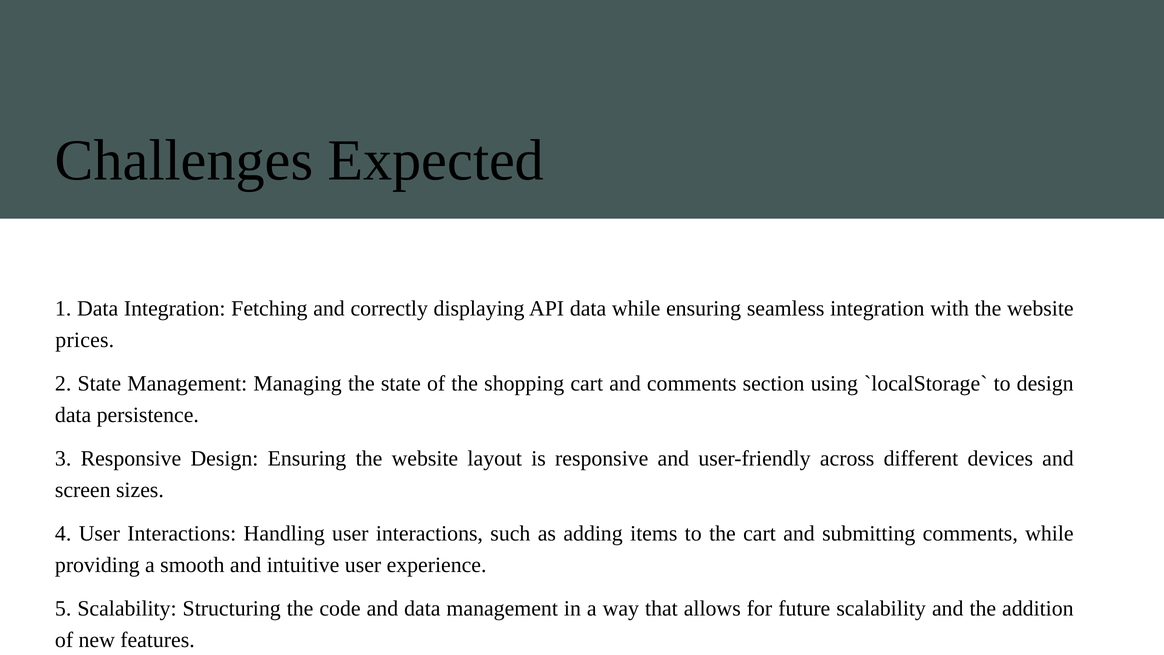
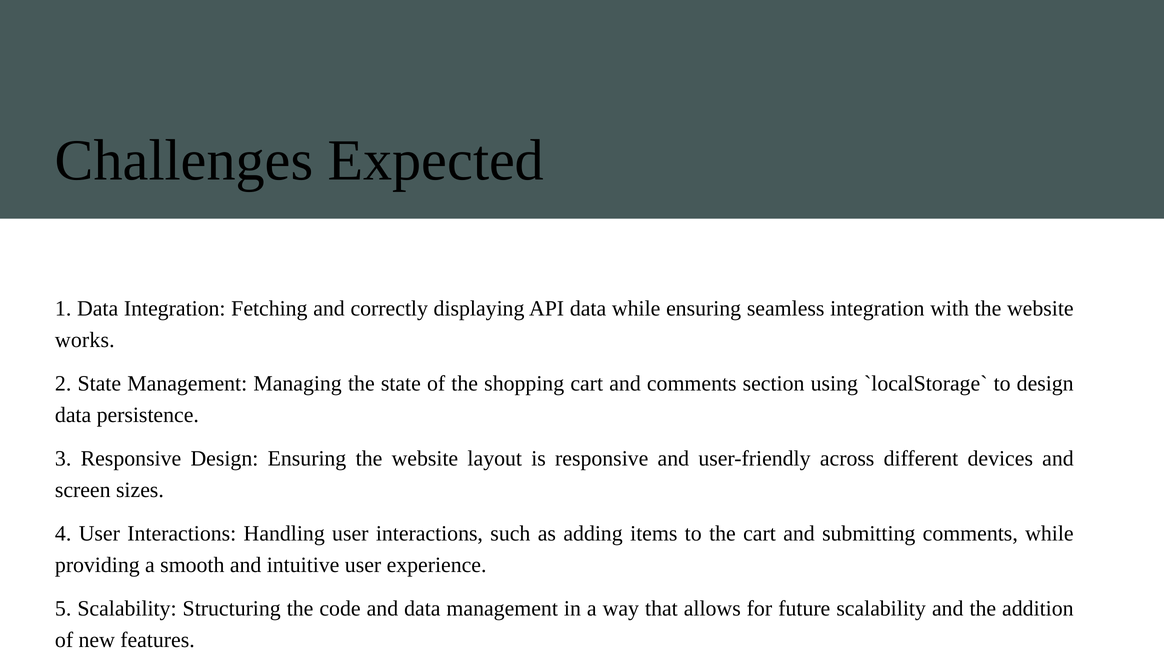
prices: prices -> works
